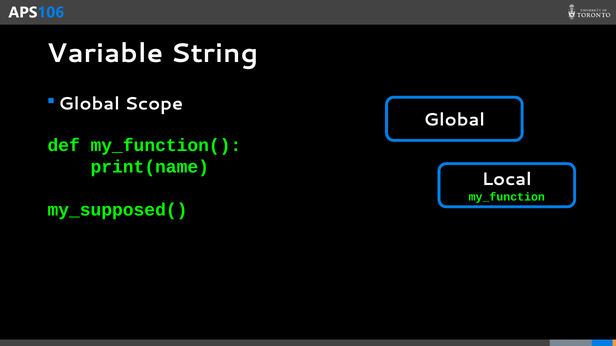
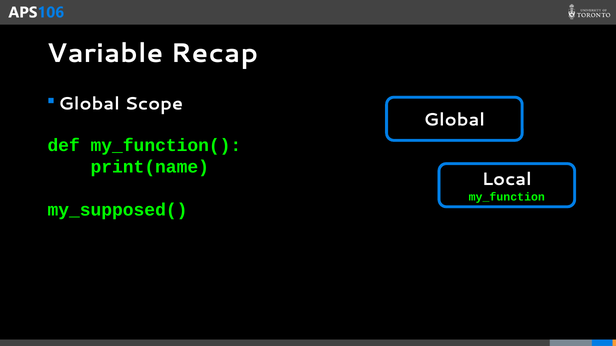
String: String -> Recap
